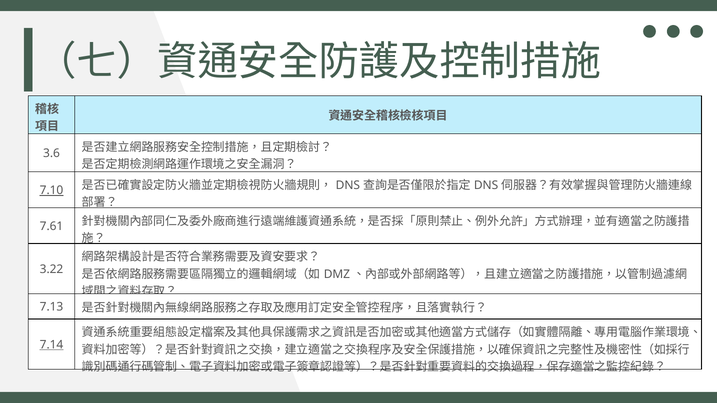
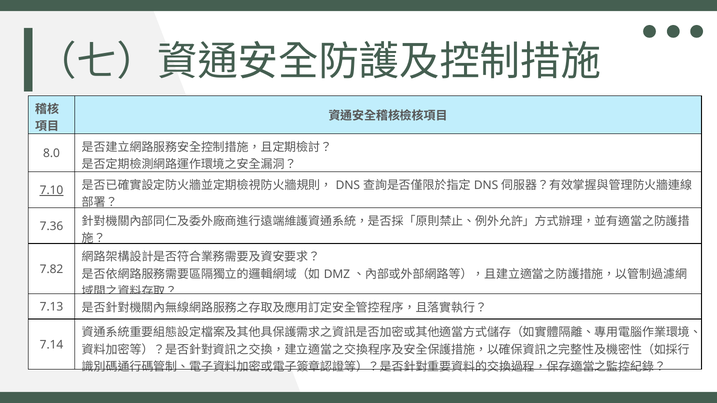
3.6: 3.6 -> 8.0
7.61: 7.61 -> 7.36
3.22: 3.22 -> 7.82
7.14 underline: present -> none
